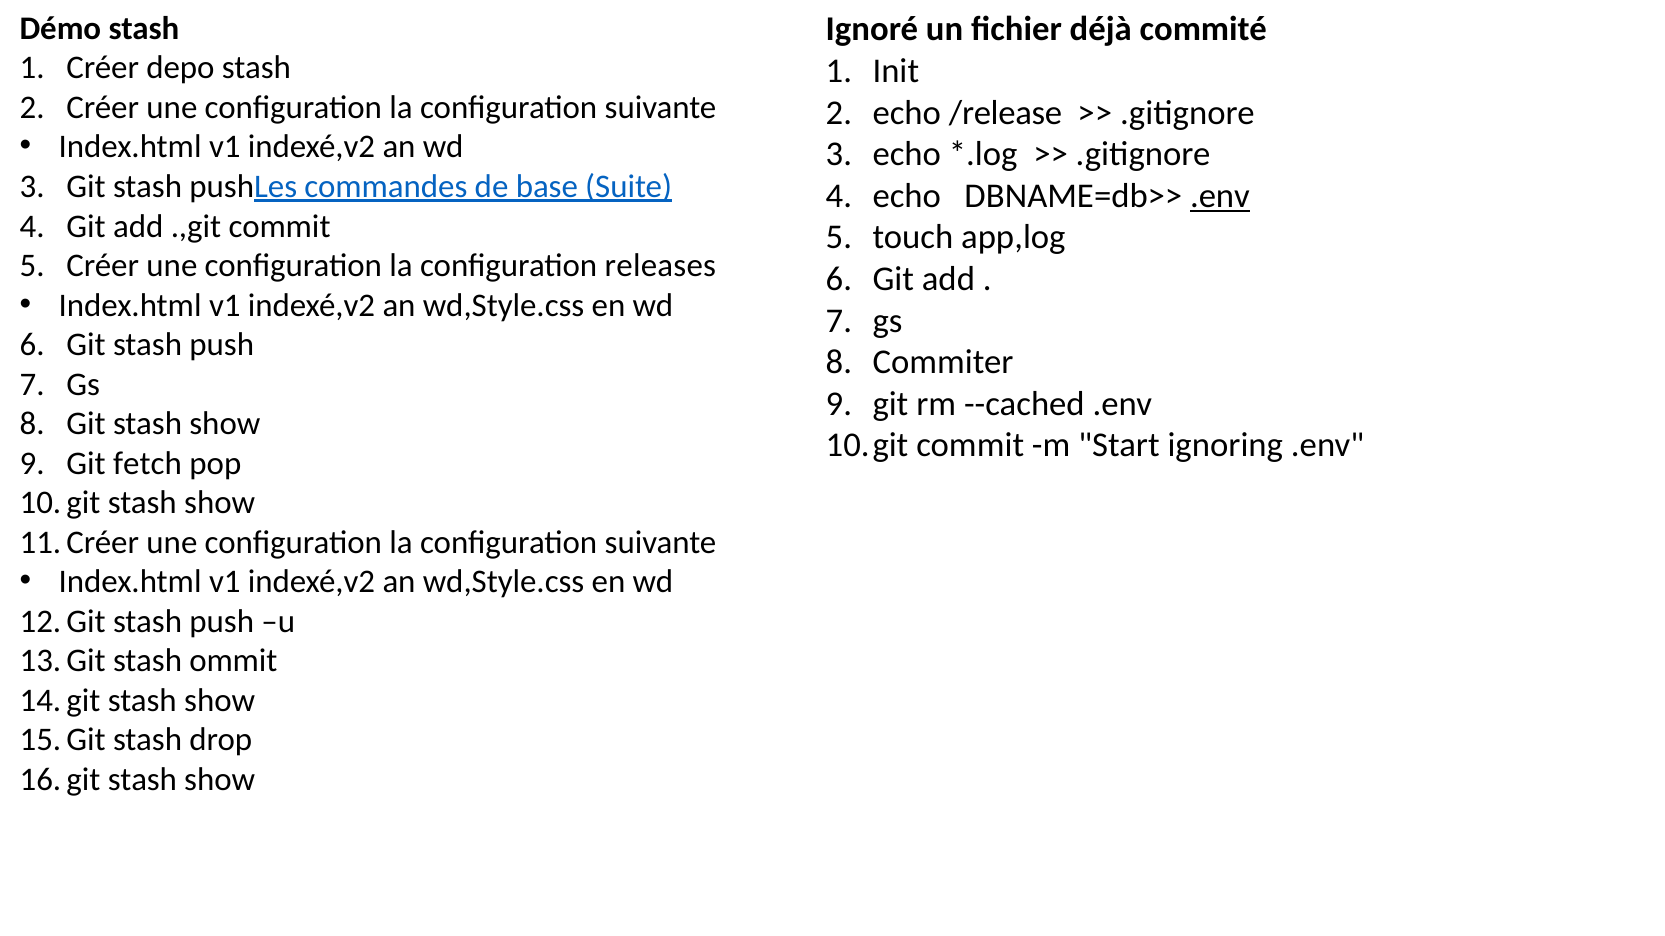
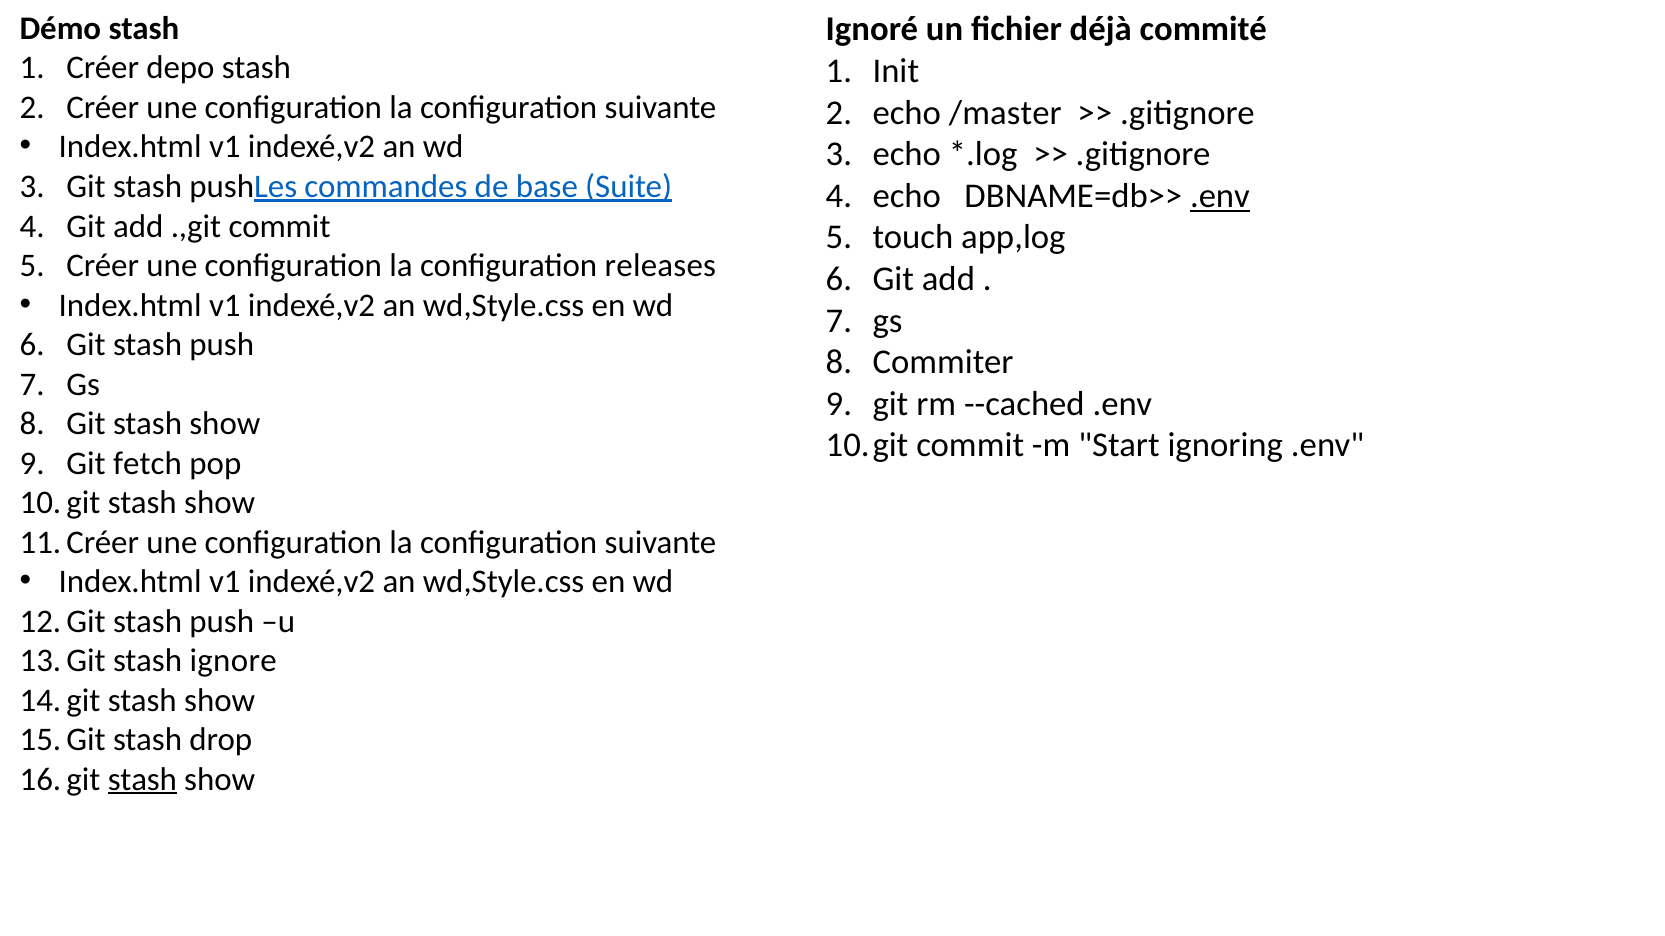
/release: /release -> /master
ommit: ommit -> ignore
stash at (142, 780) underline: none -> present
